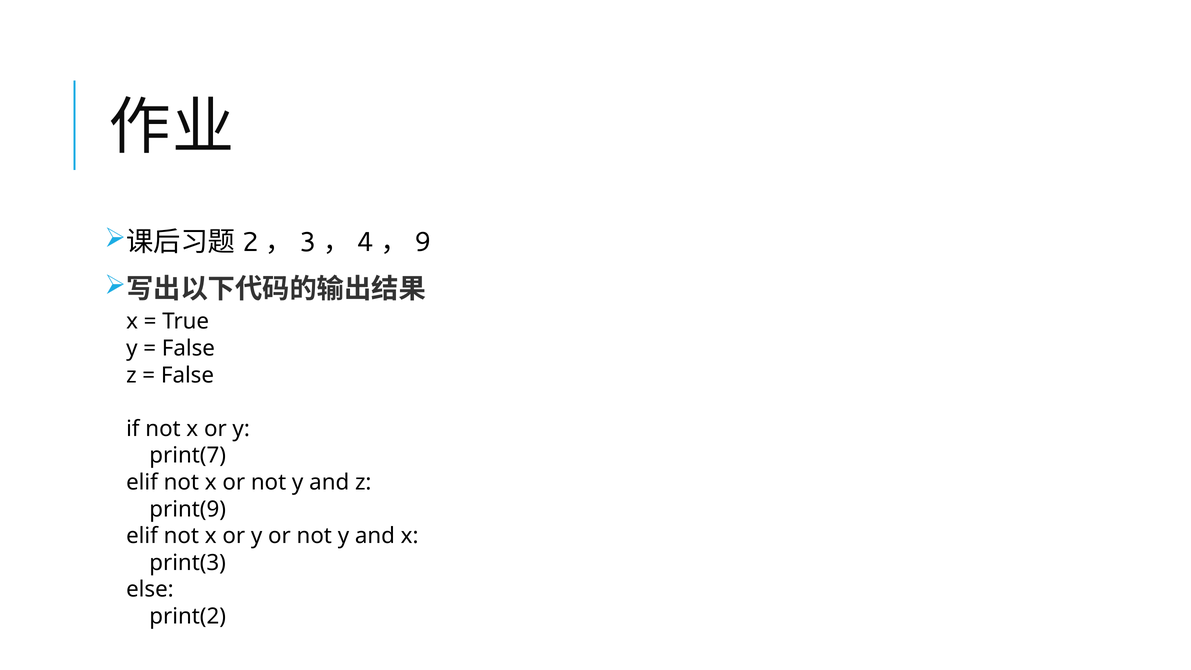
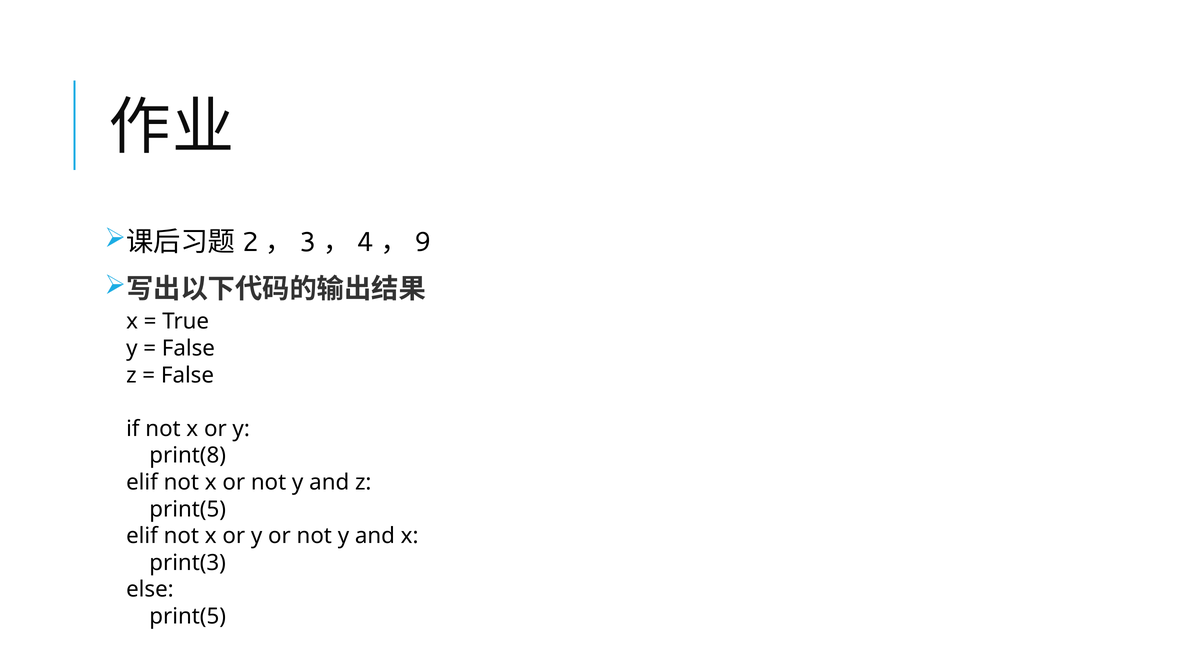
print(7: print(7 -> print(8
print(9 at (188, 509): print(9 -> print(5
print(2 at (188, 616): print(2 -> print(5
